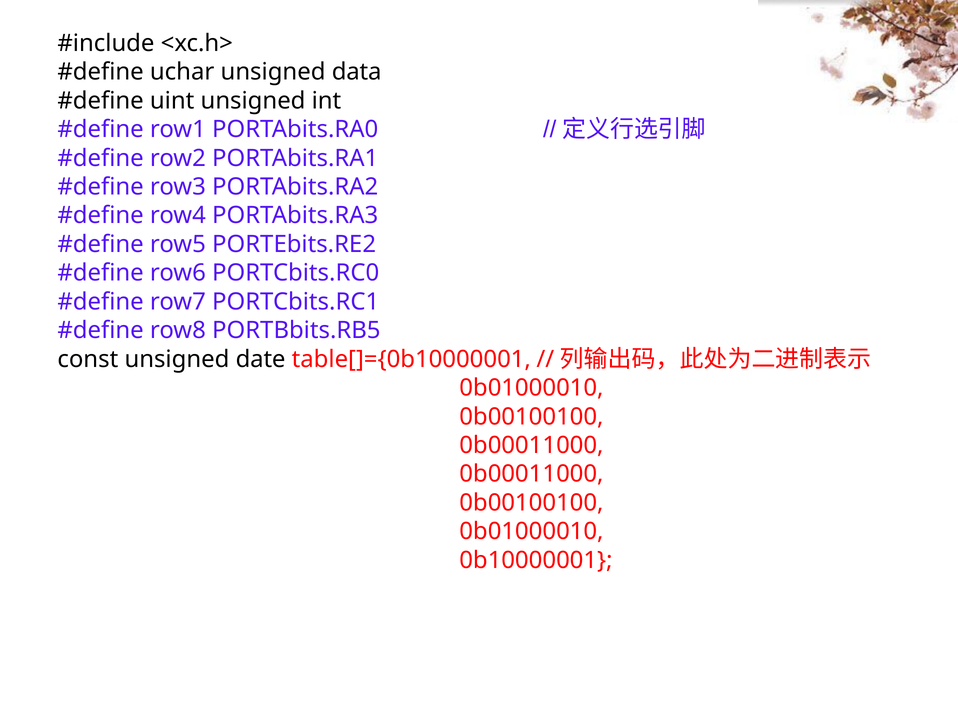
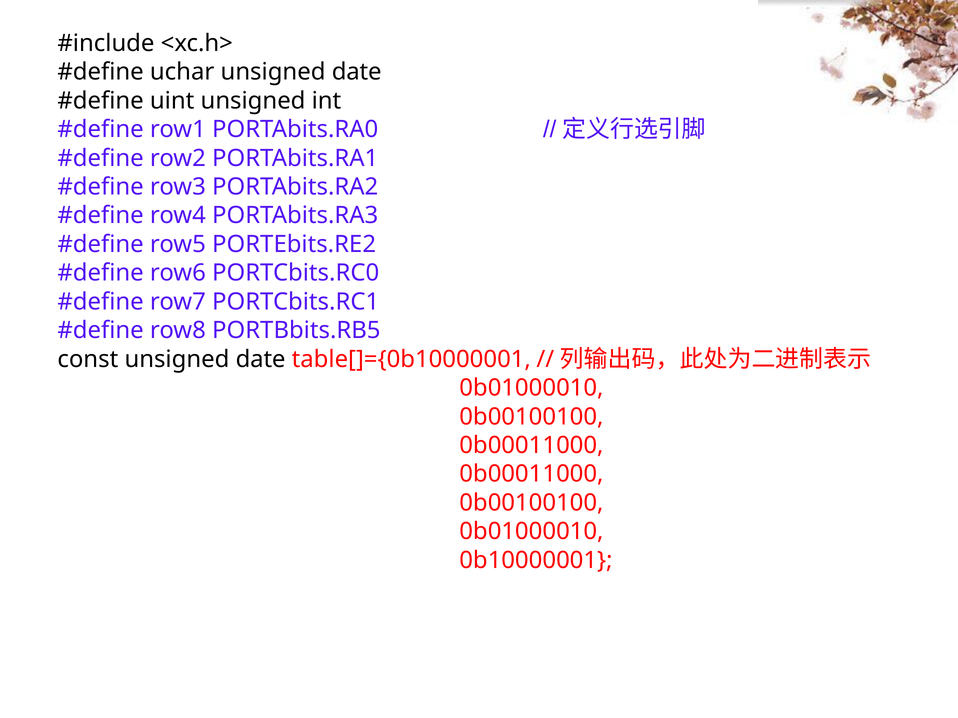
uchar unsigned data: data -> date
